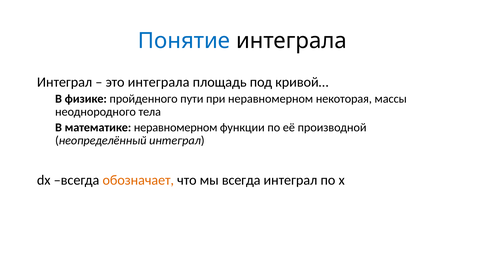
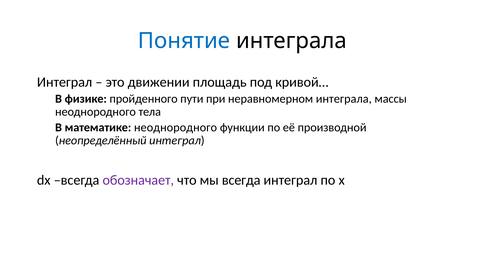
это интеграла: интеграла -> движении
неравномерном некоторая: некоторая -> интеграла
математике неравномерном: неравномерном -> неоднородного
обозначает colour: orange -> purple
